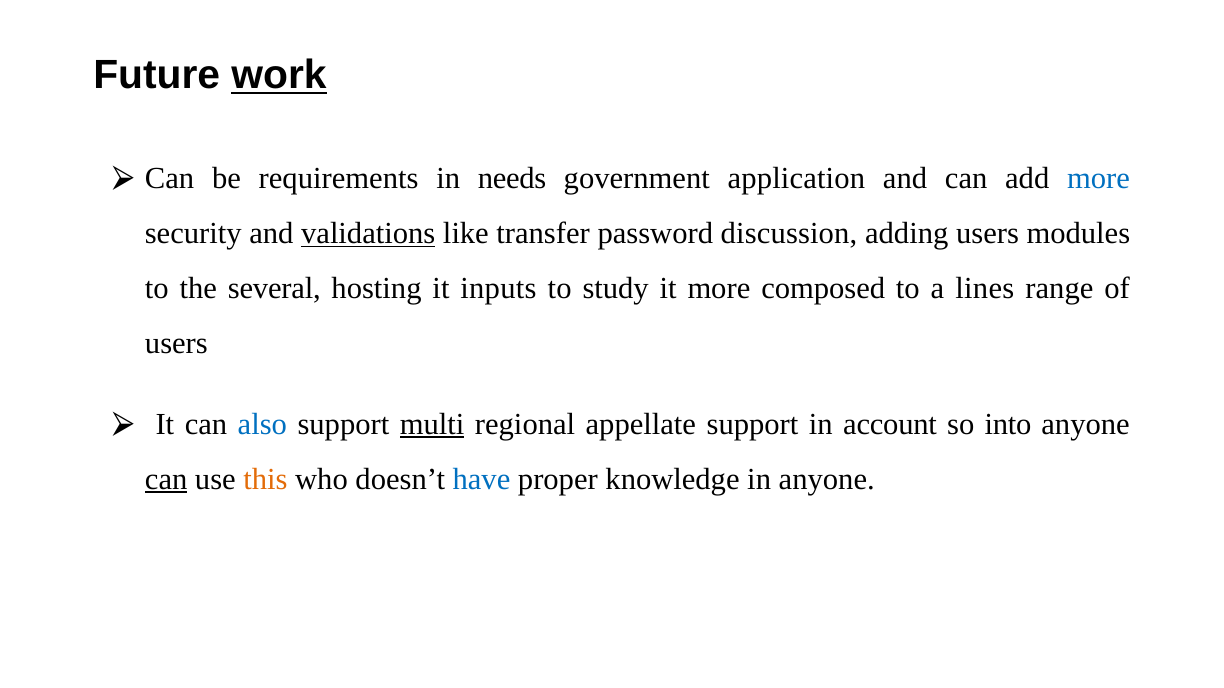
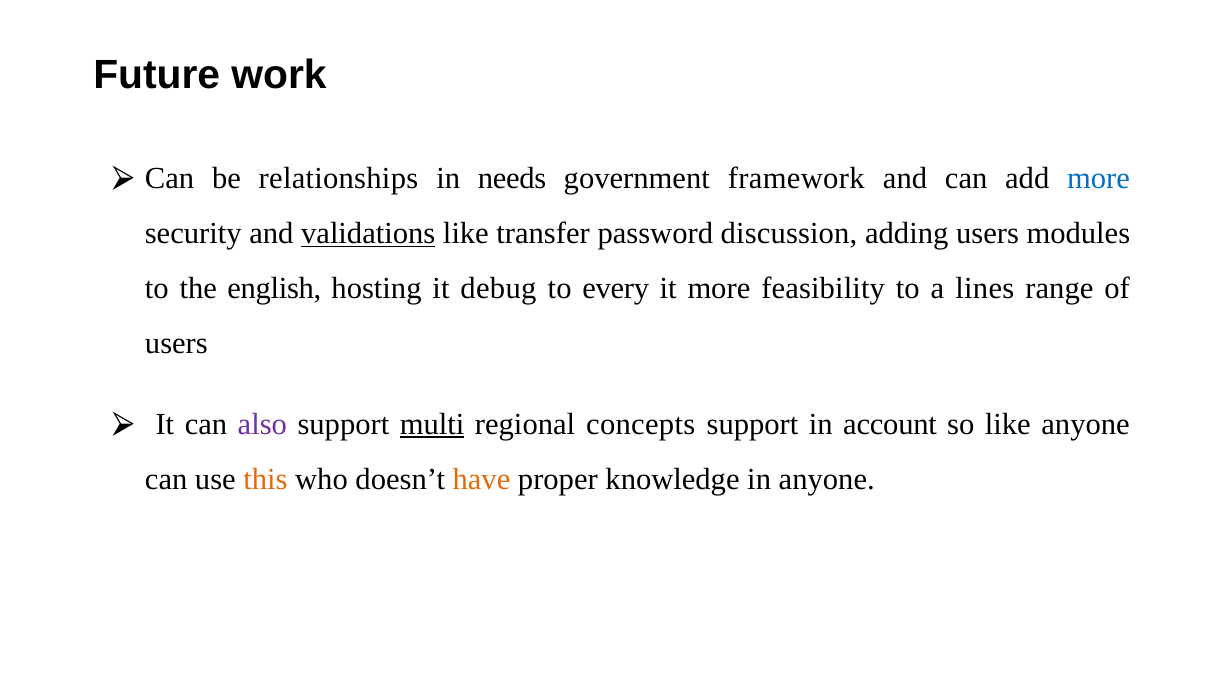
work underline: present -> none
requirements: requirements -> relationships
application: application -> framework
several: several -> english
inputs: inputs -> debug
study: study -> every
composed: composed -> feasibility
also colour: blue -> purple
appellate: appellate -> concepts
so into: into -> like
can at (166, 479) underline: present -> none
have colour: blue -> orange
